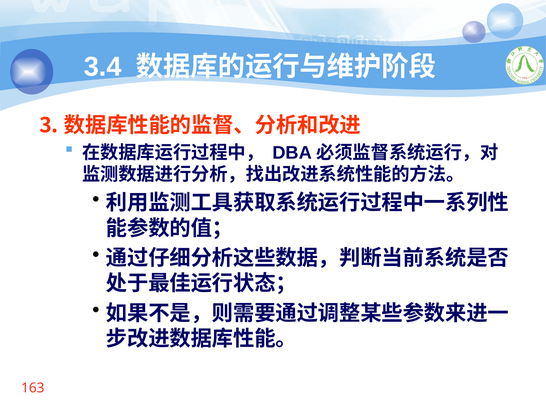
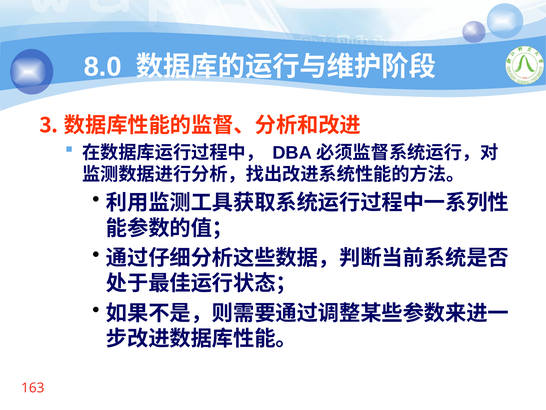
3.4: 3.4 -> 8.0
